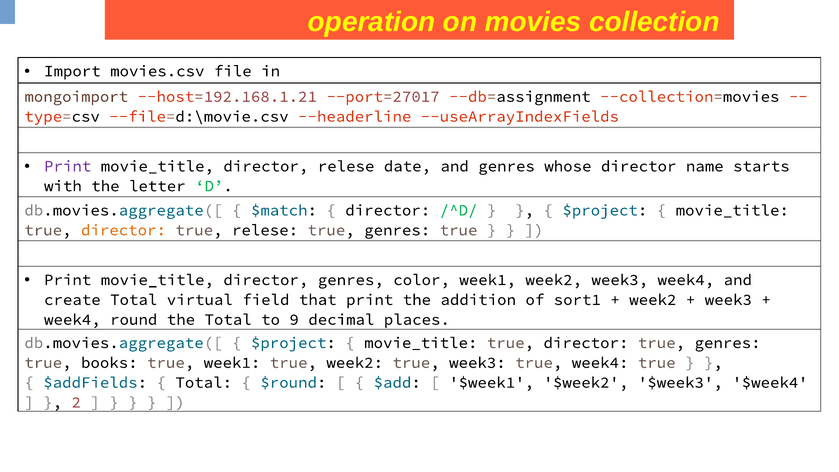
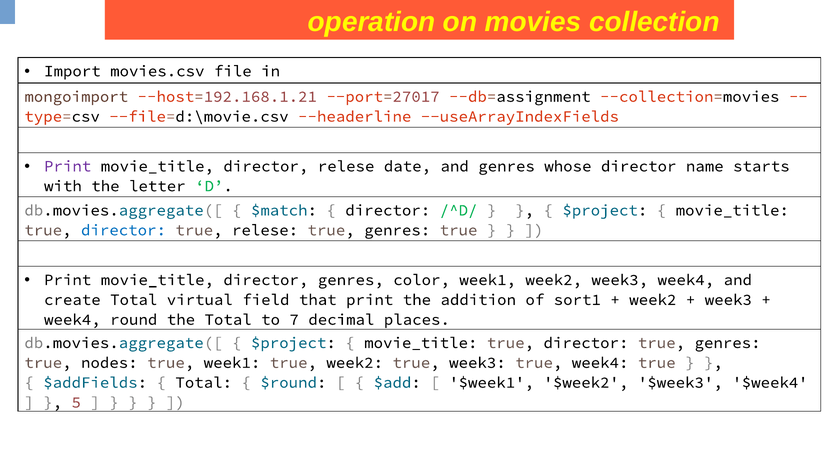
director at (123, 230) colour: orange -> blue
9: 9 -> 7
books: books -> nodes
2: 2 -> 5
